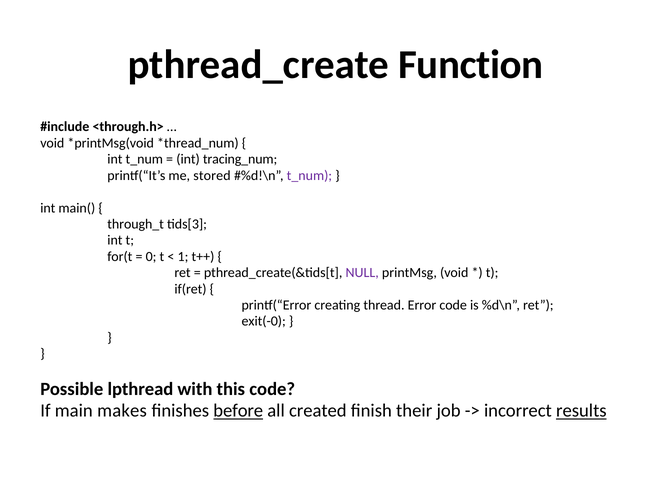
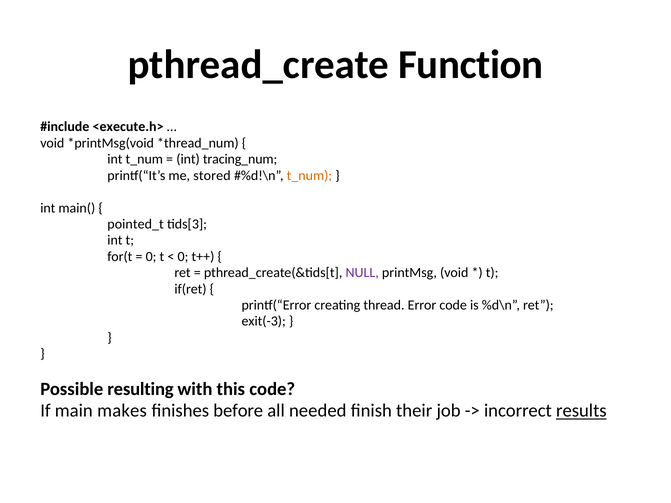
<through.h>: <through.h> -> <execute.h>
t_num at (309, 176) colour: purple -> orange
through_t: through_t -> pointed_t
1 at (183, 257): 1 -> 0
exit(-0: exit(-0 -> exit(-3
lpthread: lpthread -> resulting
before underline: present -> none
created: created -> needed
